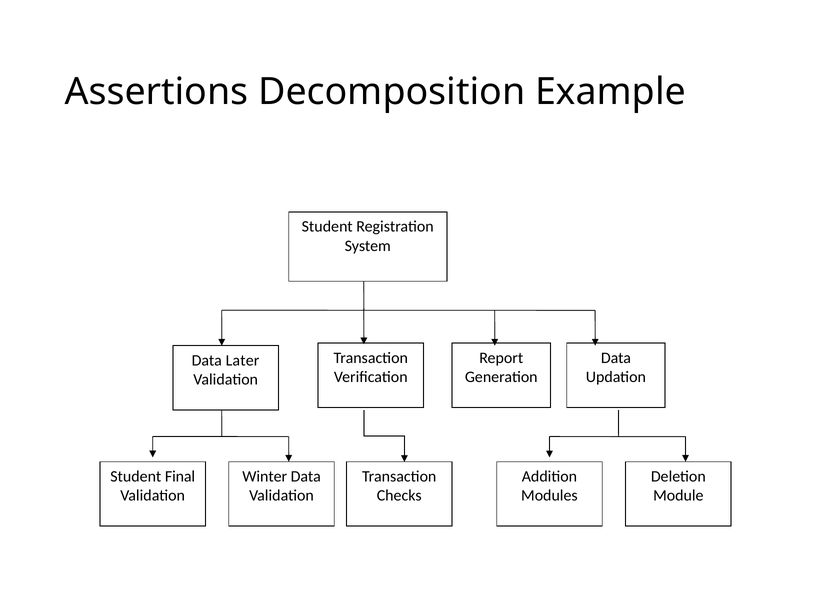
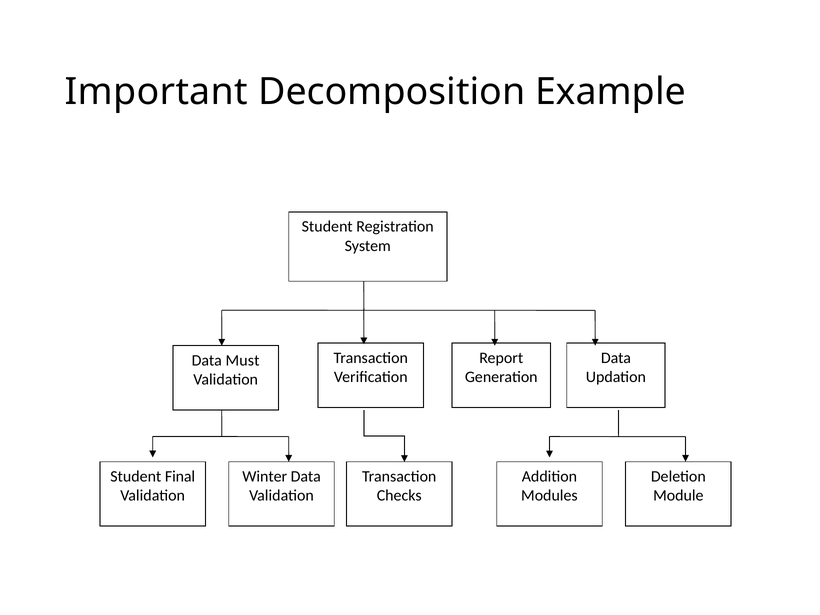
Assertions: Assertions -> Important
Later: Later -> Must
